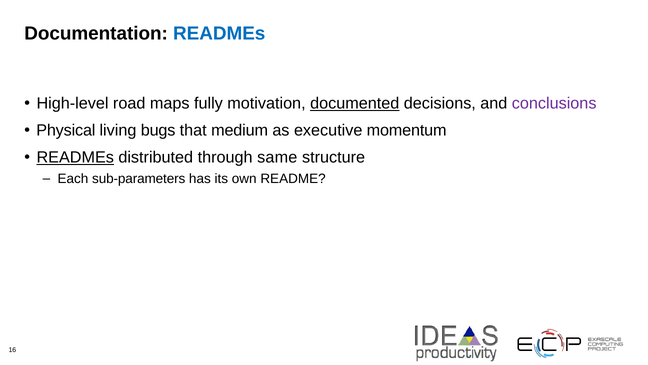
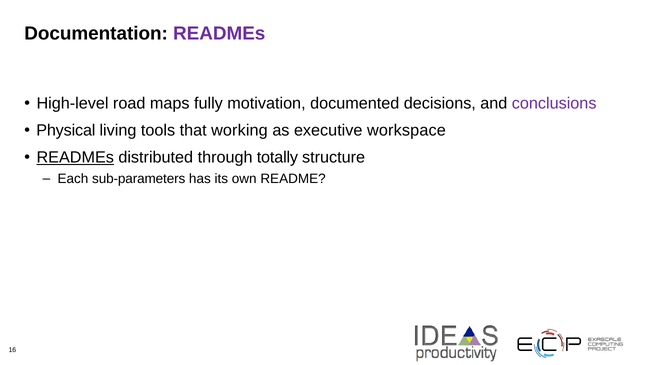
READMEs at (219, 33) colour: blue -> purple
documented underline: present -> none
bugs: bugs -> tools
medium: medium -> working
momentum: momentum -> workspace
same: same -> totally
